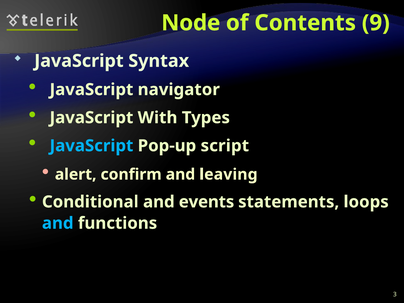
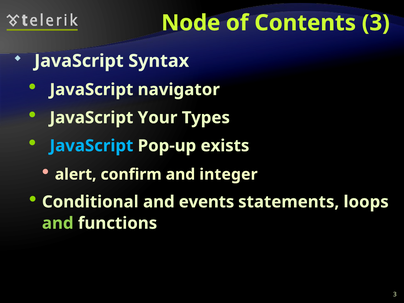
Contents 9: 9 -> 3
With: With -> Your
script: script -> exists
leaving: leaving -> integer
and at (58, 223) colour: light blue -> light green
